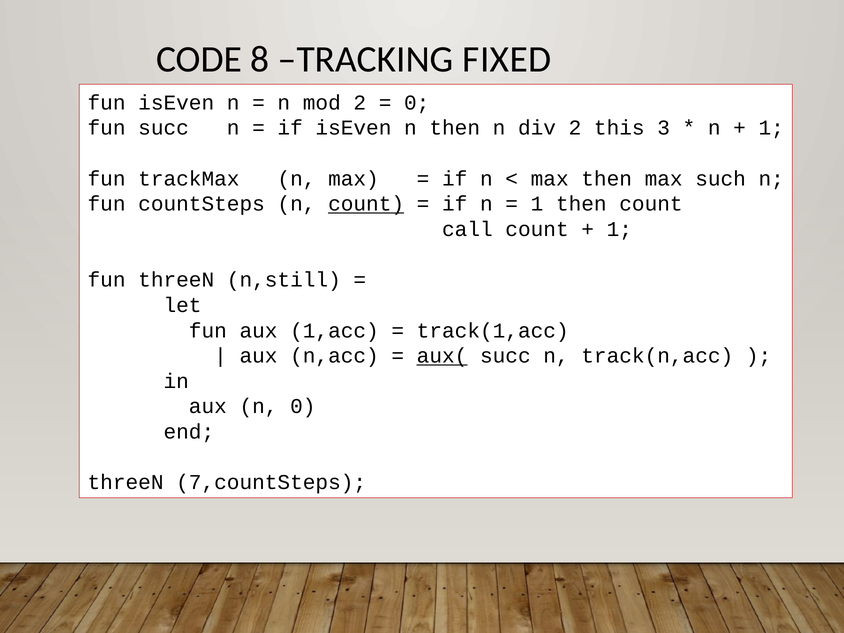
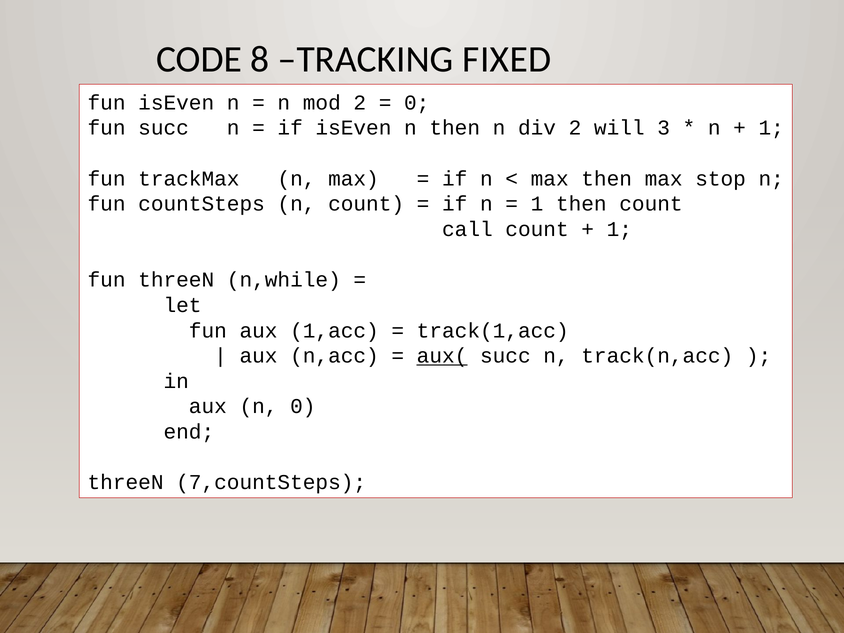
this: this -> will
such: such -> stop
count at (366, 204) underline: present -> none
n,still: n,still -> n,while
